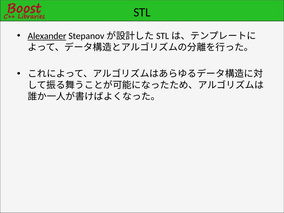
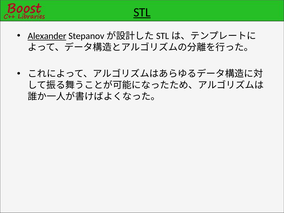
STL underline: none -> present
